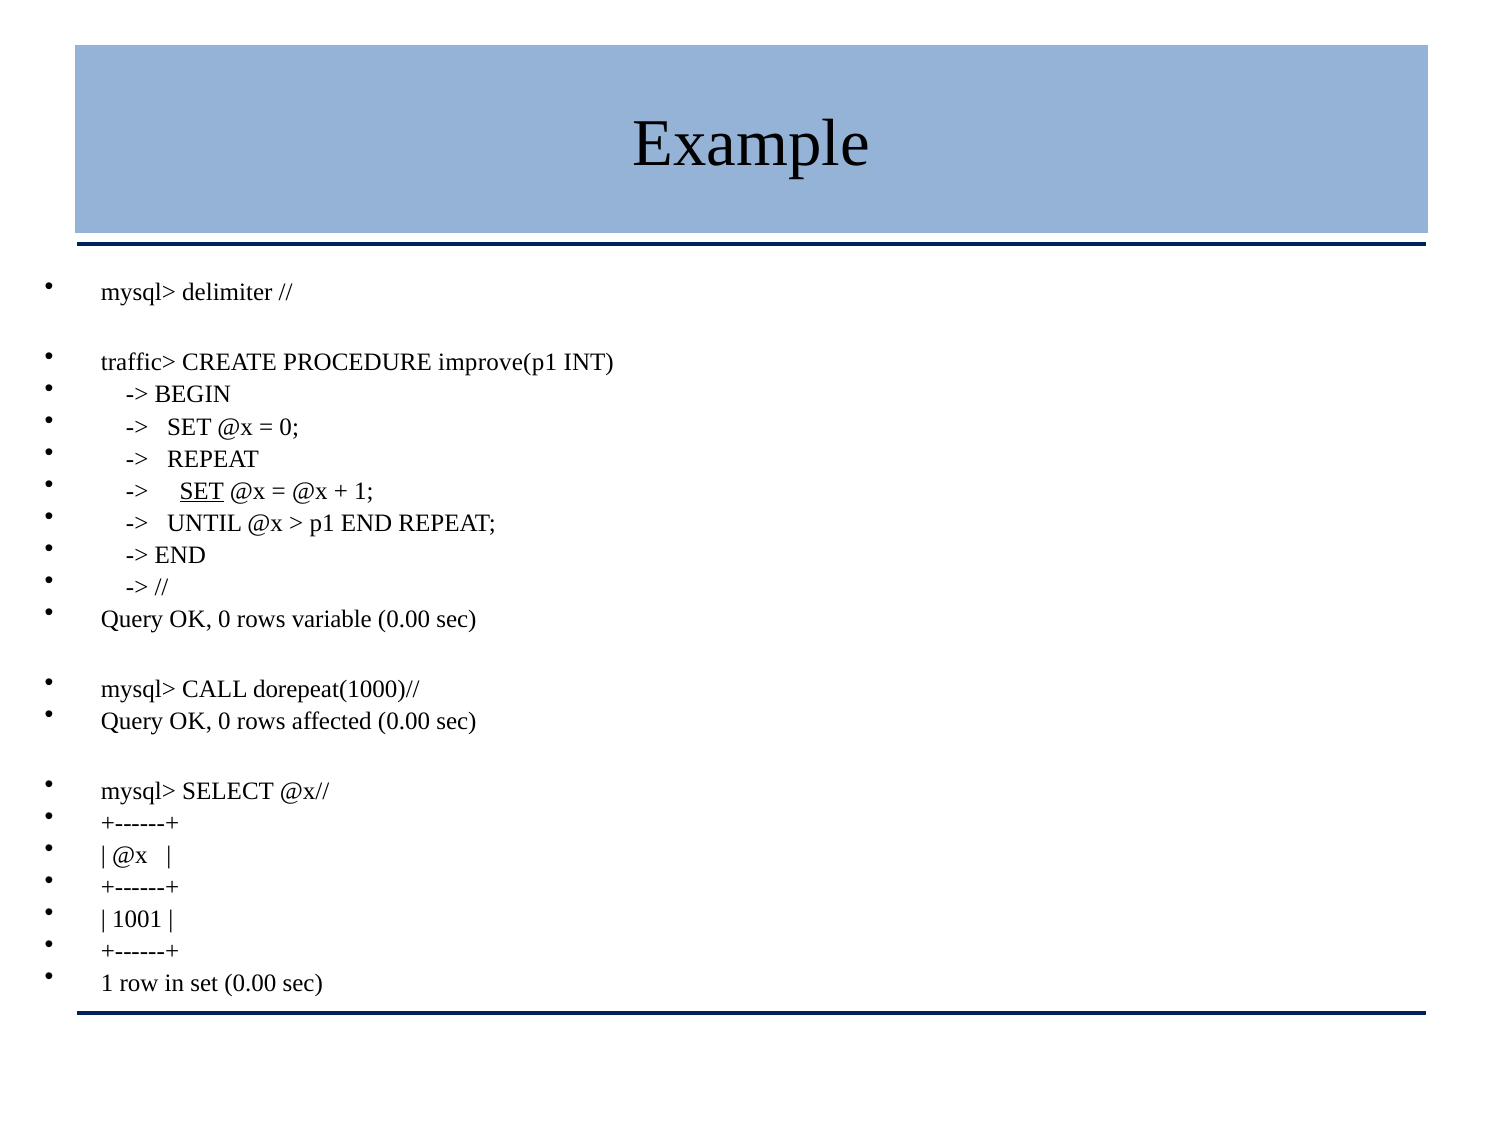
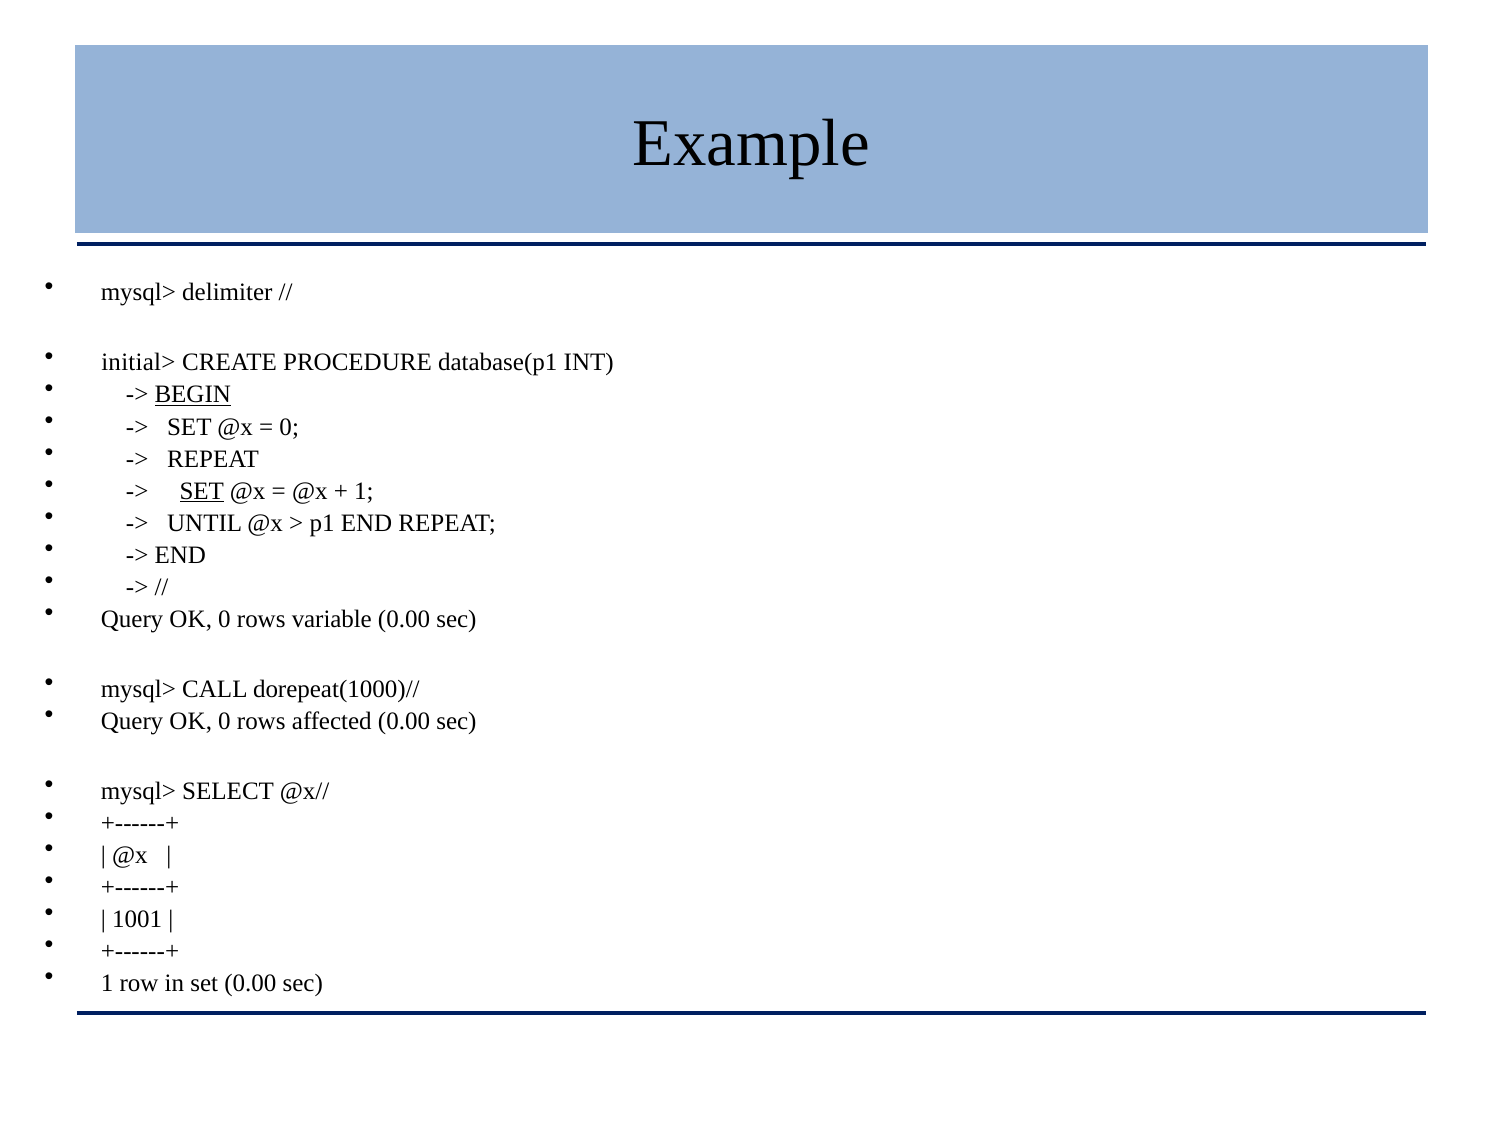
traffic>: traffic> -> initial>
improve(p1: improve(p1 -> database(p1
BEGIN underline: none -> present
